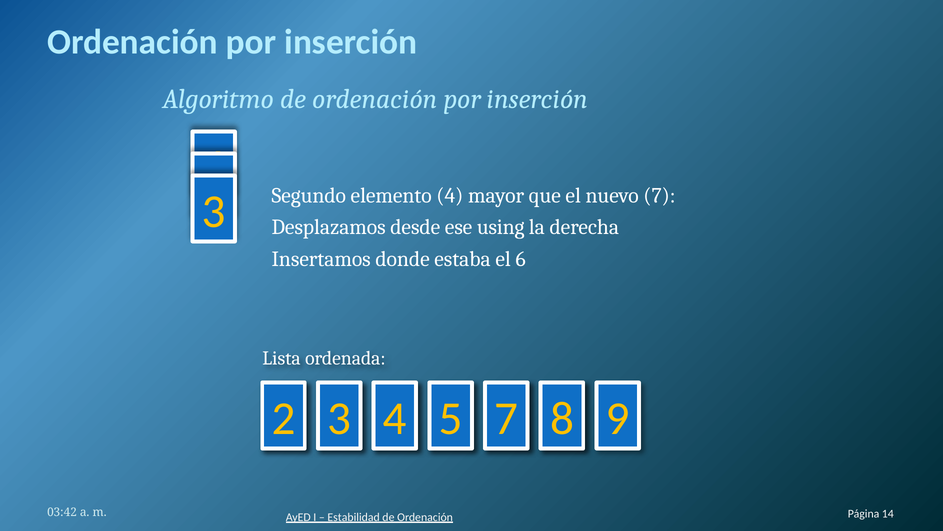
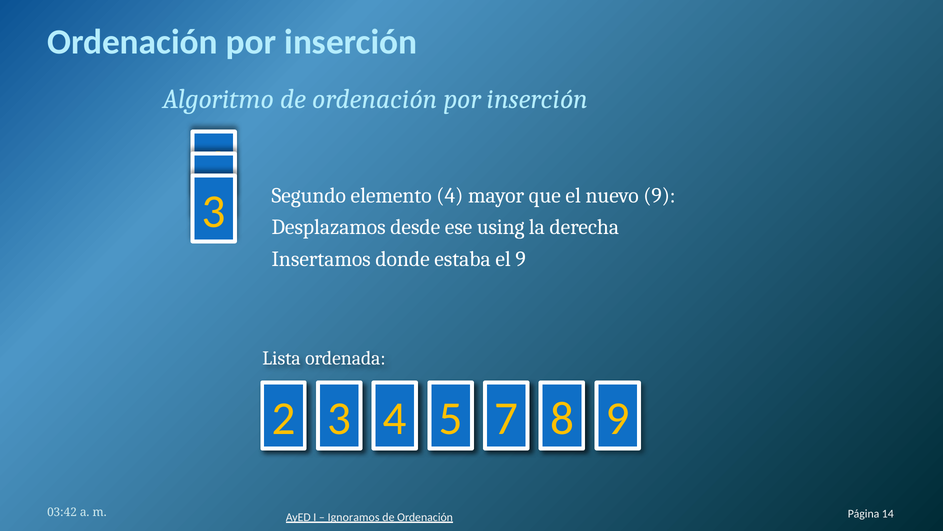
nuevo 7: 7 -> 9
el 6: 6 -> 9
Estabilidad: Estabilidad -> Ignoramos
